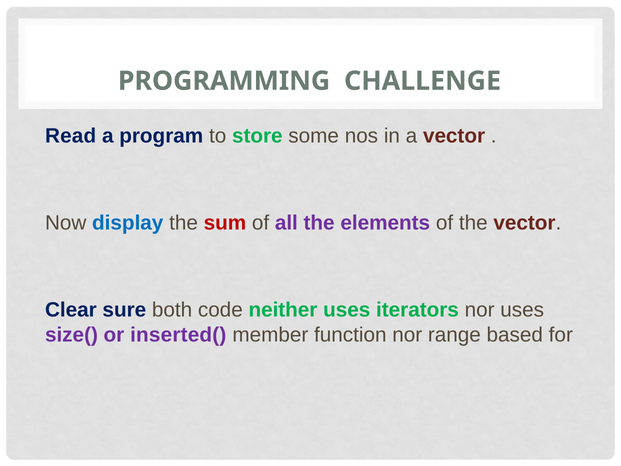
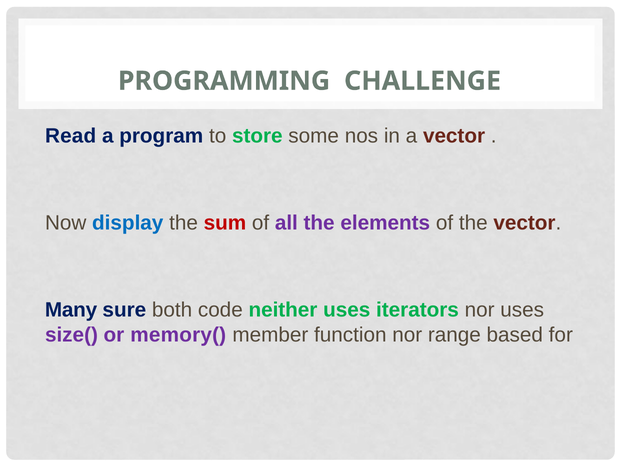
Clear: Clear -> Many
inserted(: inserted( -> memory(
